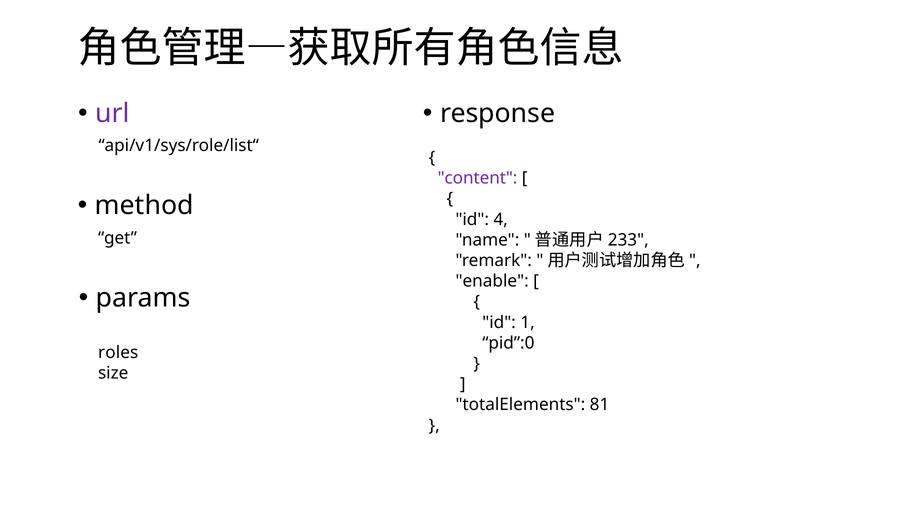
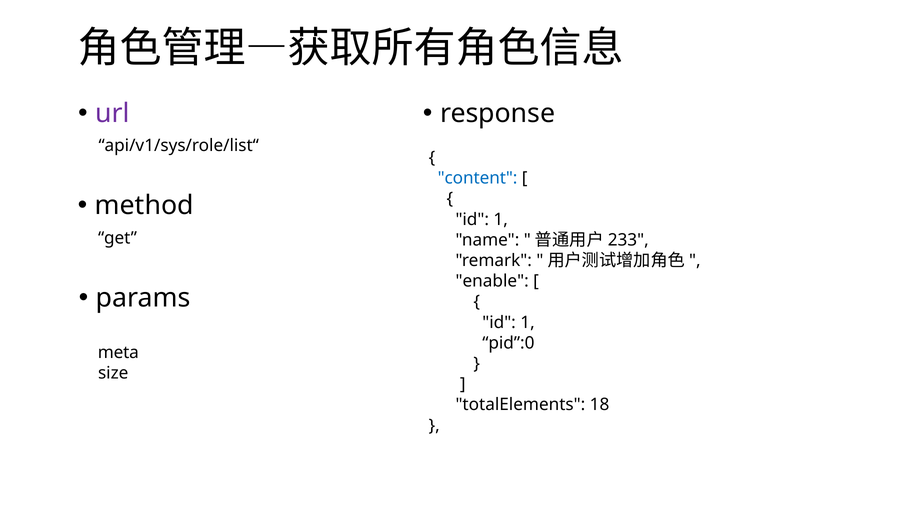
content colour: purple -> blue
4 at (501, 220): 4 -> 1
roles: roles -> meta
81: 81 -> 18
